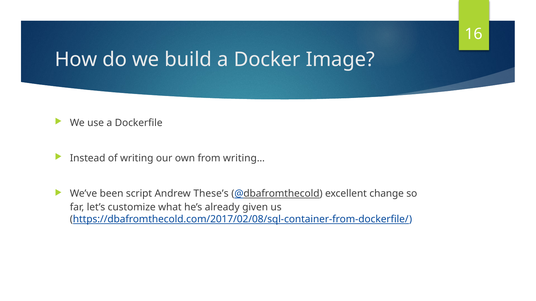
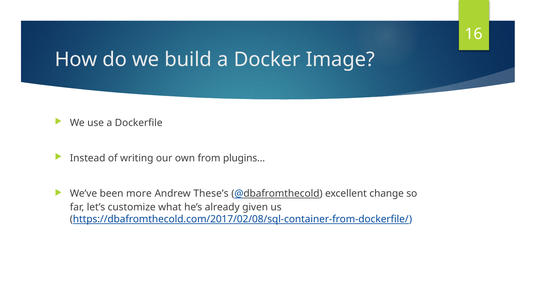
writing…: writing… -> plugins…
script: script -> more
